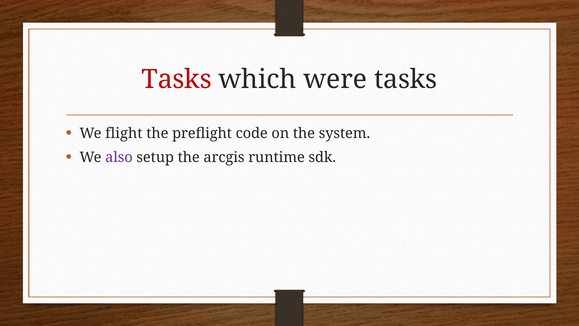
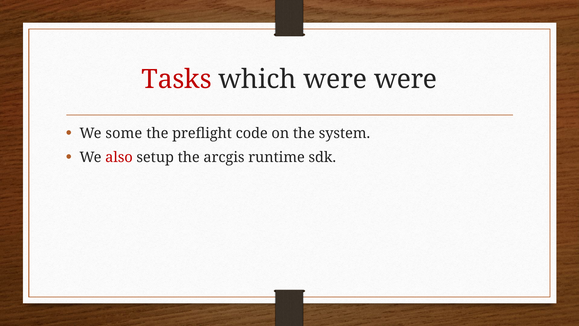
were tasks: tasks -> were
flight: flight -> some
also colour: purple -> red
